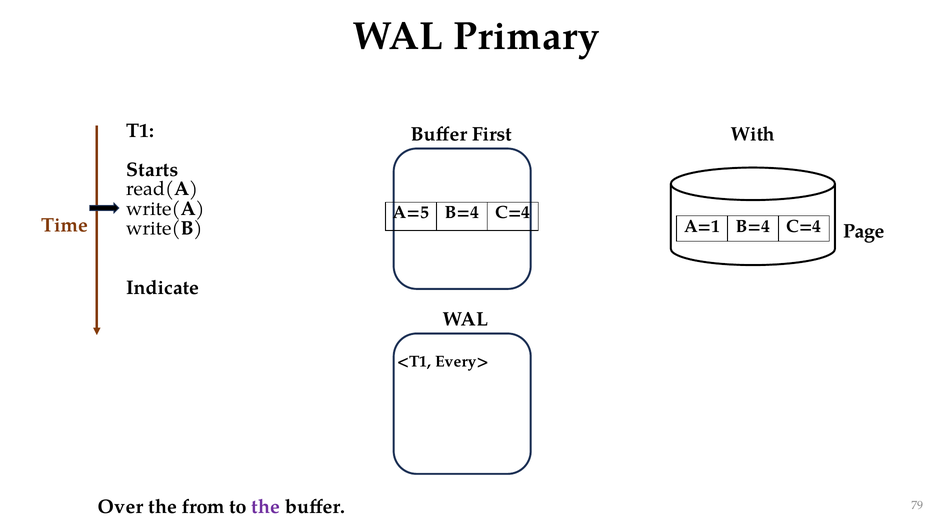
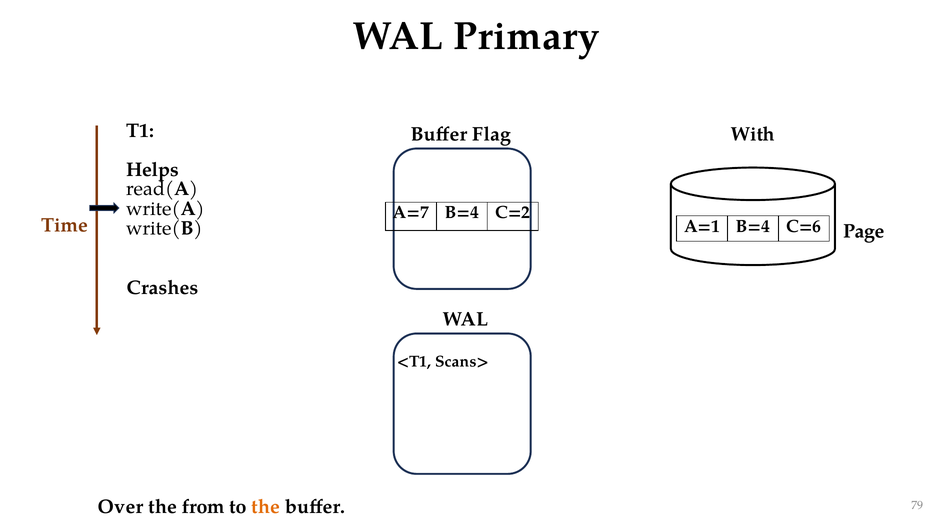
First: First -> Flag
Starts: Starts -> Helps
A=5: A=5 -> A=7
C=4 at (513, 213): C=4 -> C=2
A=1 B=4 C=4: C=4 -> C=6
Indicate: Indicate -> Crashes
Every>: Every> -> Scans>
the at (266, 507) colour: purple -> orange
